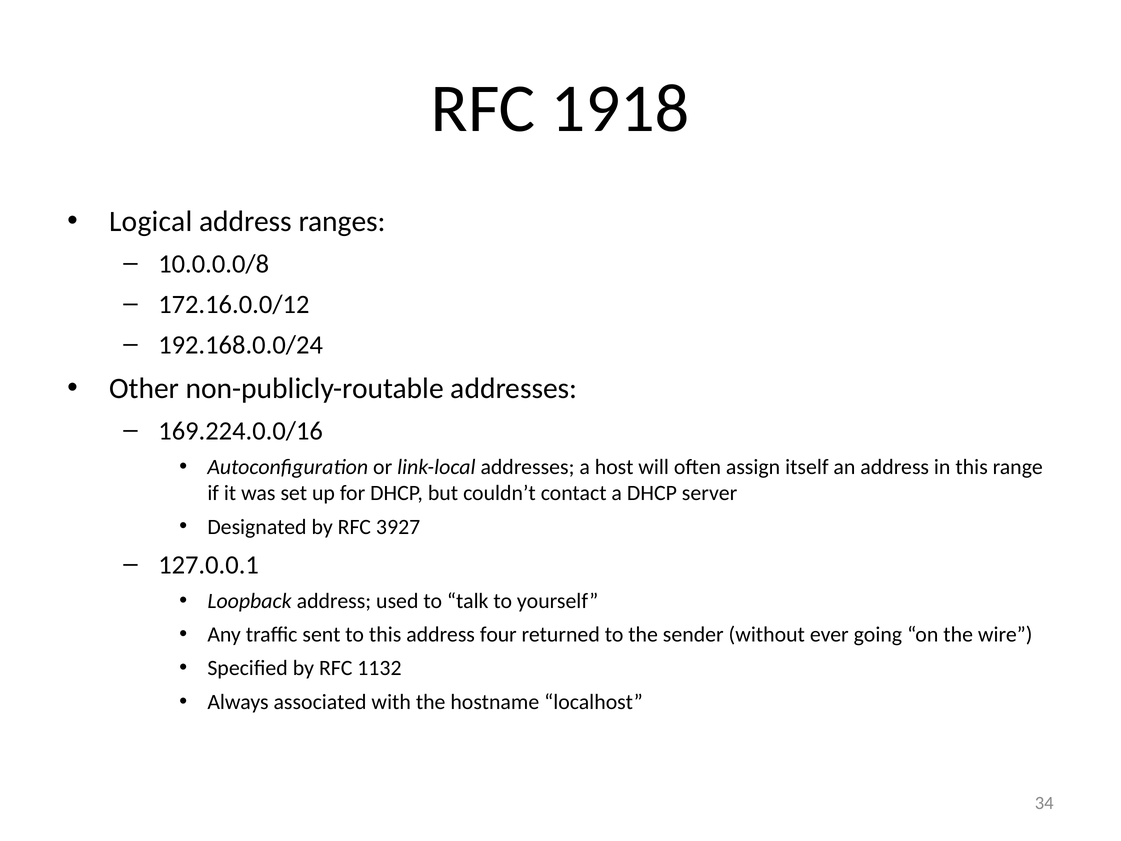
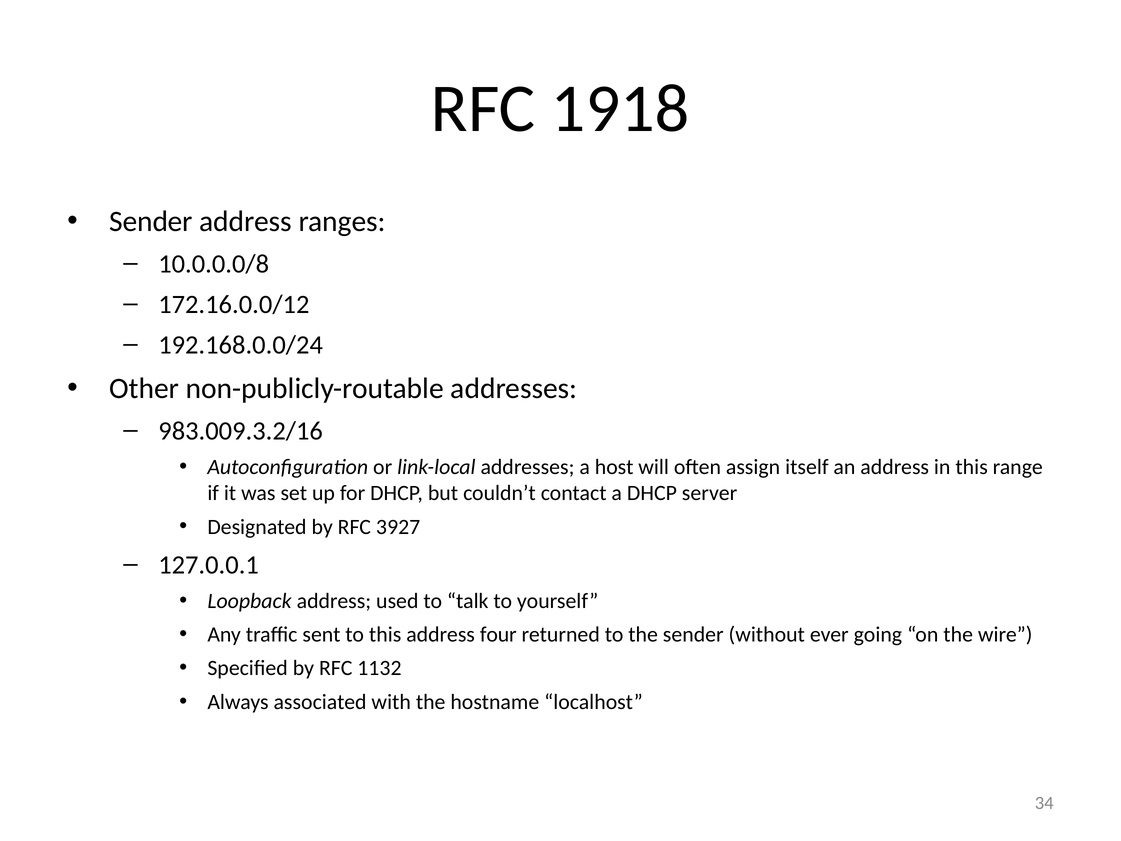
Logical at (151, 222): Logical -> Sender
169.224.0.0/16: 169.224.0.0/16 -> 983.009.3.2/16
